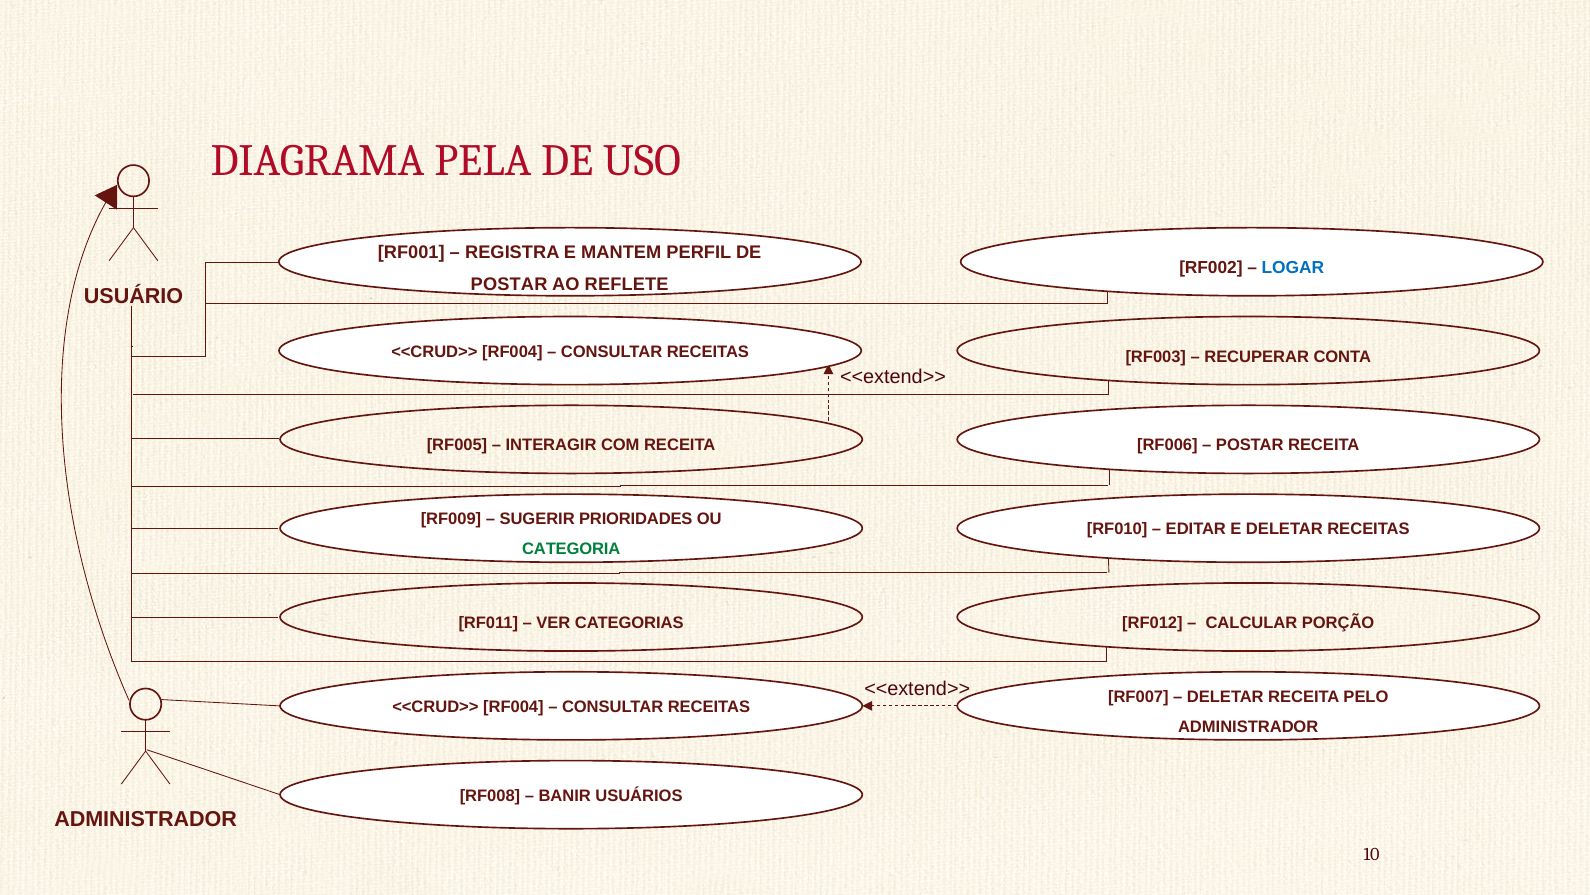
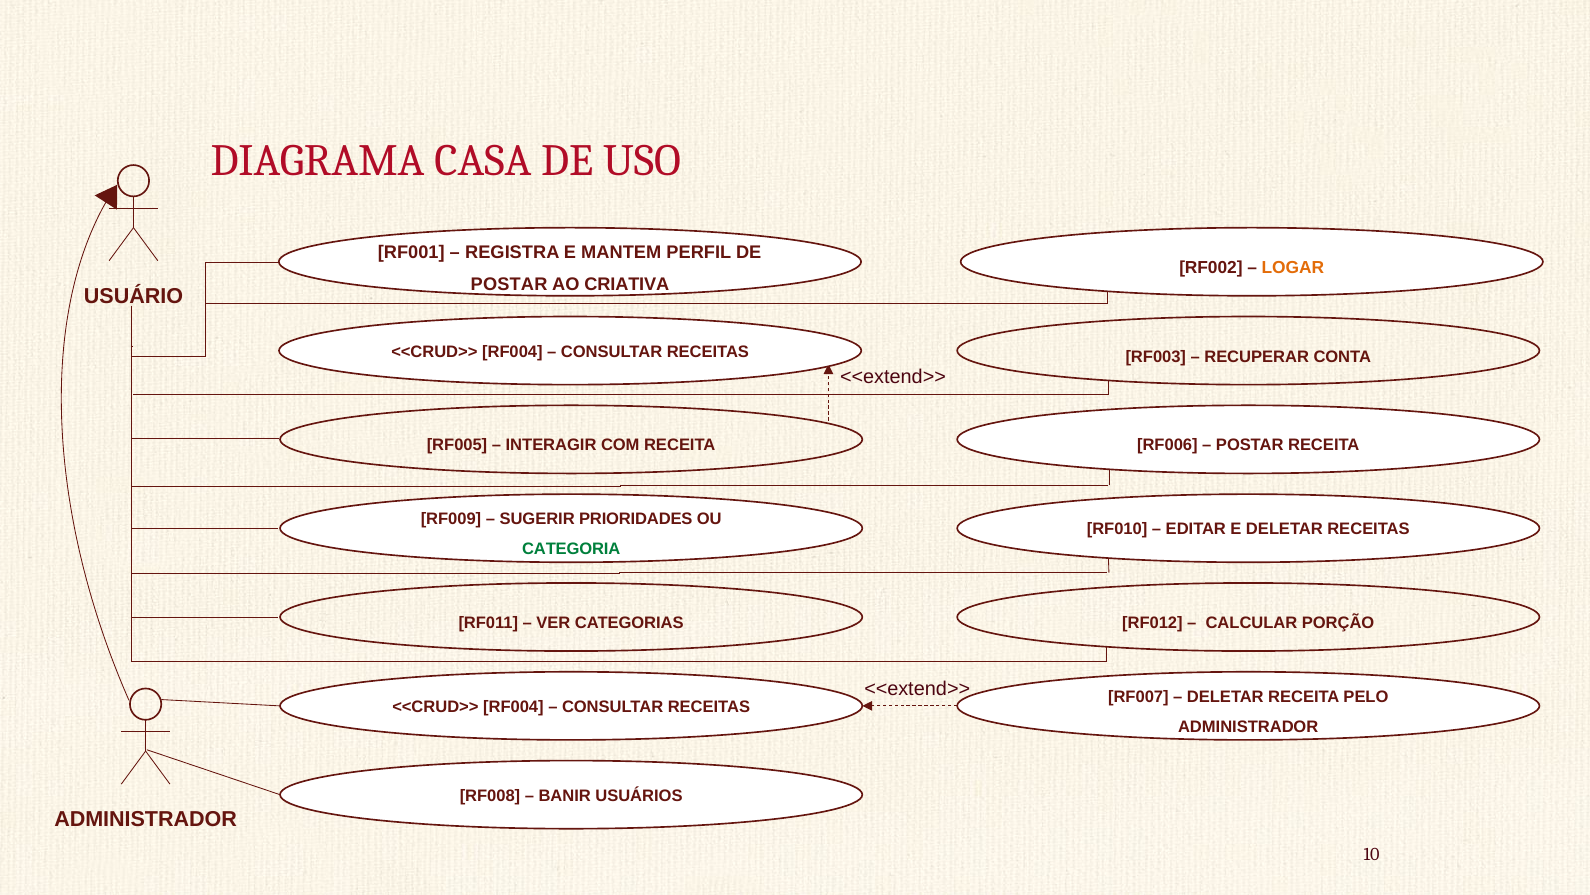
PELA: PELA -> CASA
LOGAR colour: blue -> orange
REFLETE: REFLETE -> CRIATIVA
